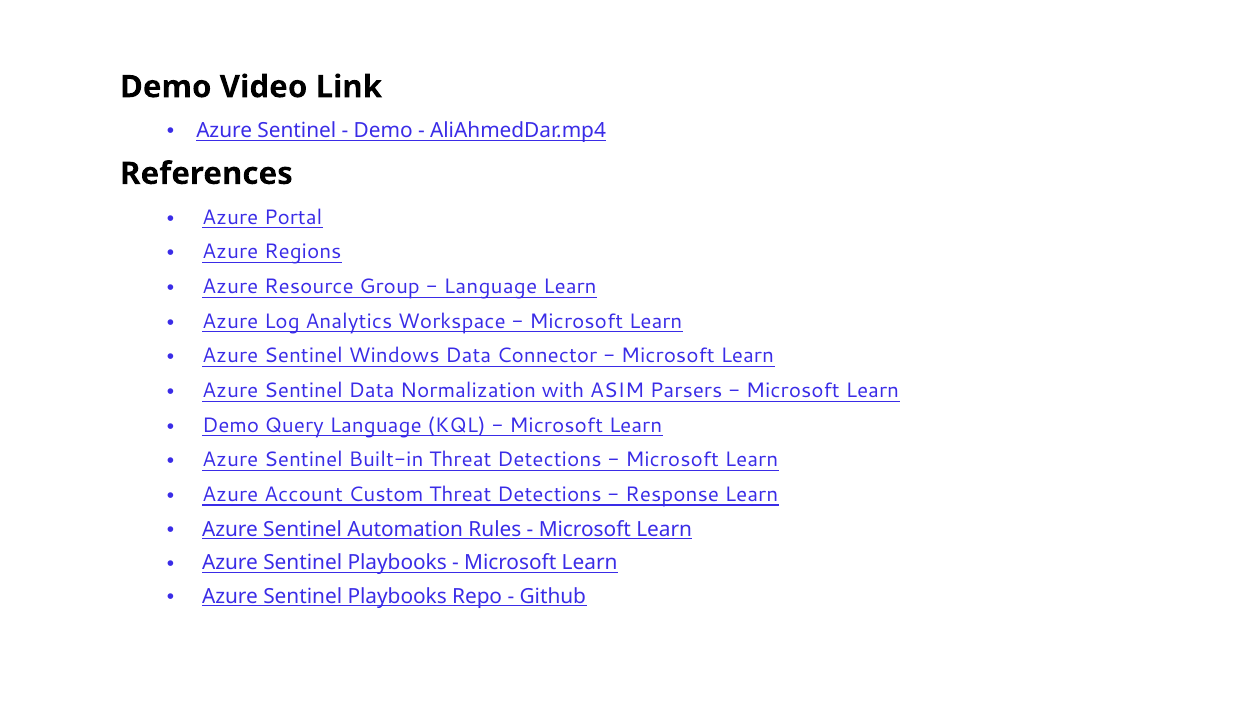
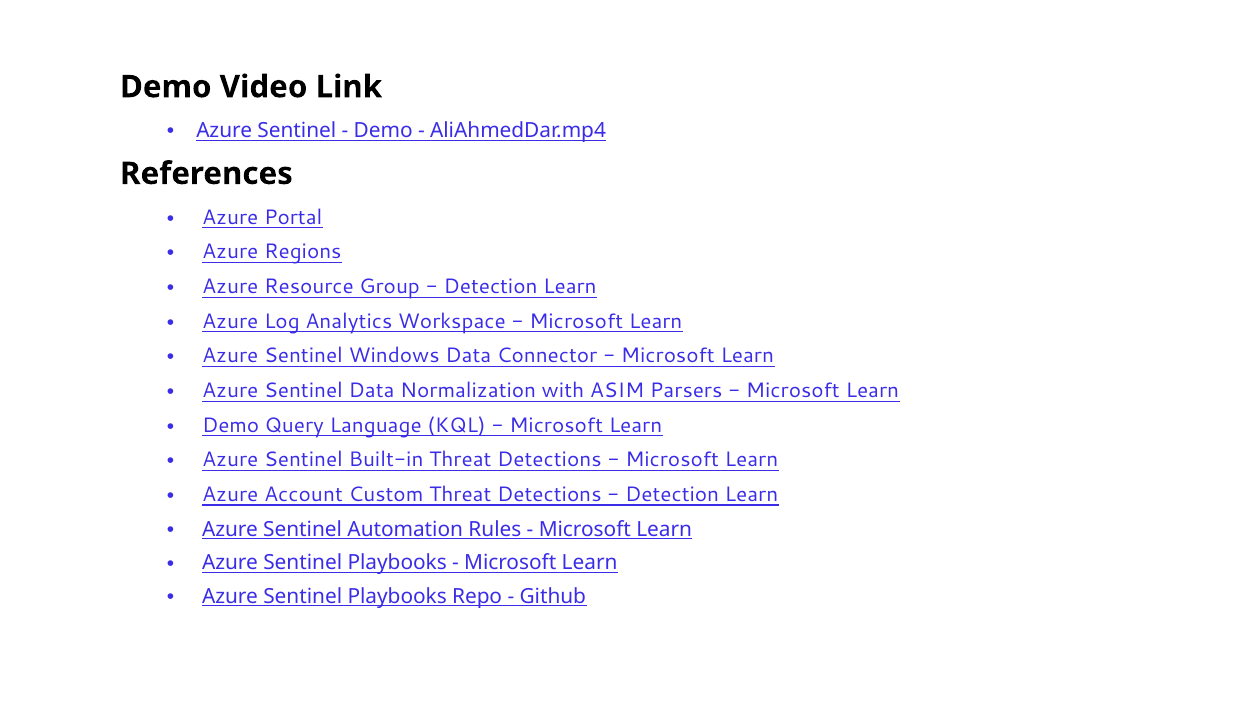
Language at (490, 287): Language -> Detection
Response at (672, 495): Response -> Detection
